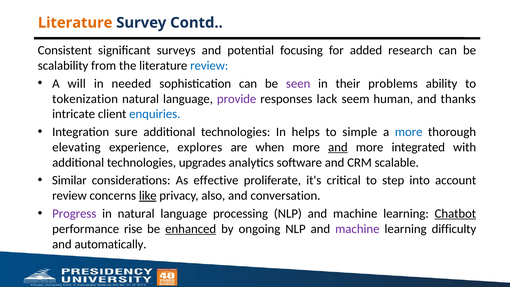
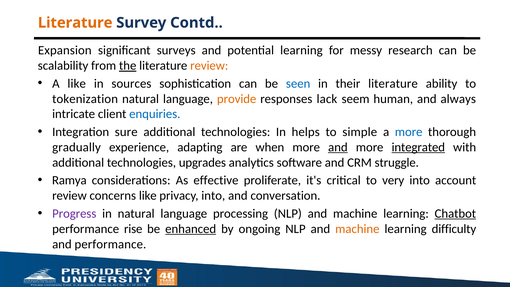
Consistent: Consistent -> Expansion
potential focusing: focusing -> learning
added: added -> messy
the underline: none -> present
review at (209, 66) colour: blue -> orange
A will: will -> like
needed: needed -> sources
seen colour: purple -> blue
their problems: problems -> literature
provide colour: purple -> orange
thanks: thanks -> always
elevating: elevating -> gradually
explores: explores -> adapting
integrated underline: none -> present
scalable: scalable -> struggle
Similar: Similar -> Ramya
step: step -> very
like at (148, 196) underline: present -> none
privacy also: also -> into
machine at (357, 229) colour: purple -> orange
and automatically: automatically -> performance
